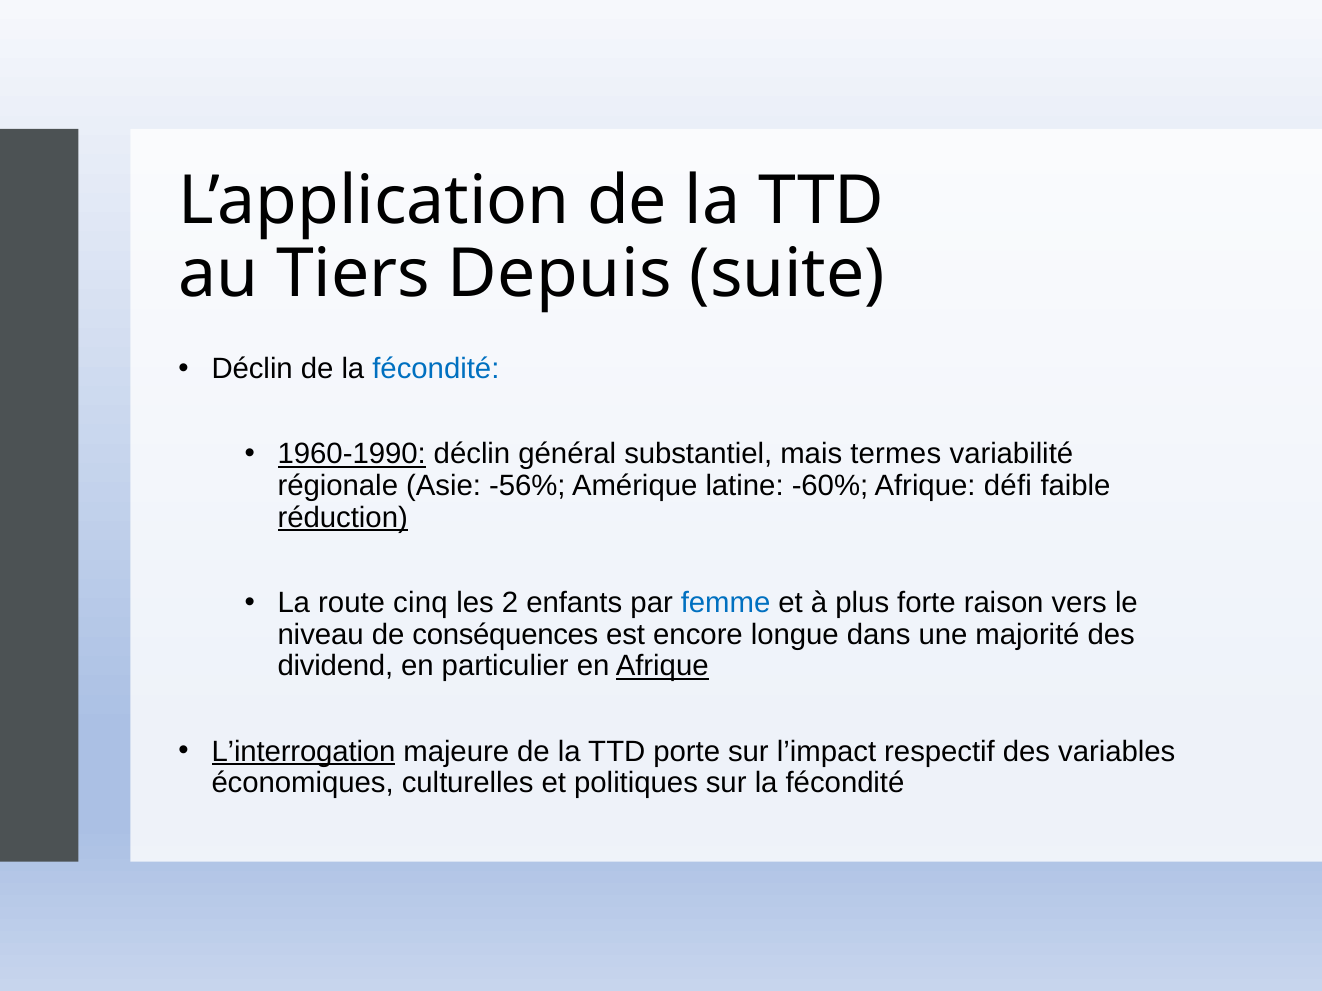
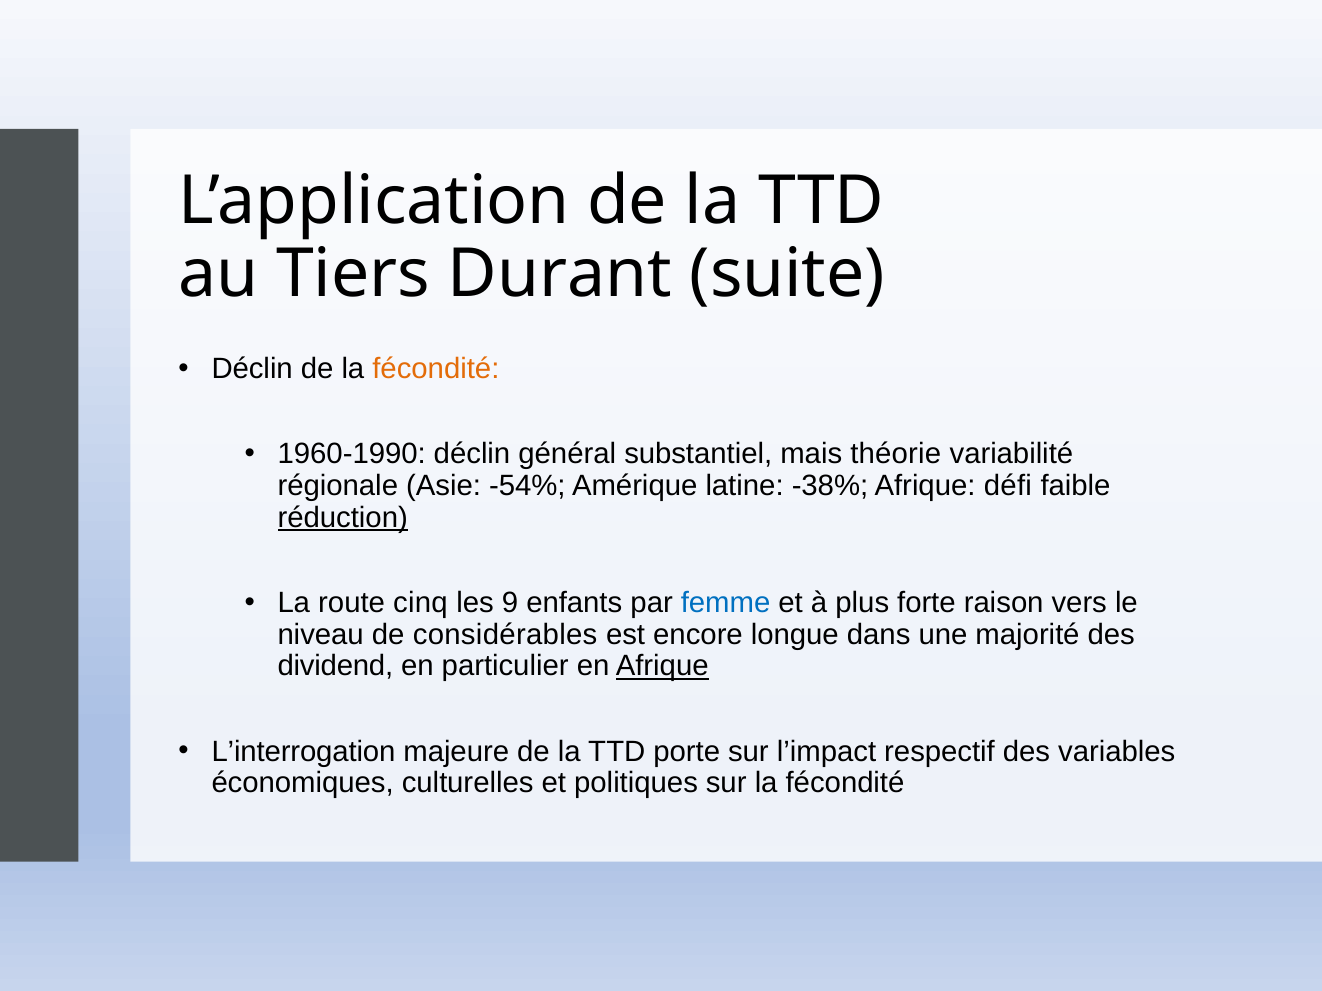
Depuis: Depuis -> Durant
fécondité at (436, 369) colour: blue -> orange
1960-1990 underline: present -> none
termes: termes -> théorie
-56%: -56% -> -54%
-60%: -60% -> -38%
2: 2 -> 9
conséquences: conséquences -> considérables
L’interrogation underline: present -> none
